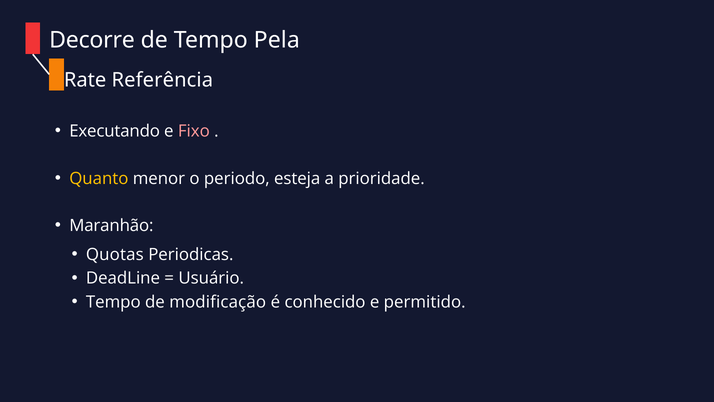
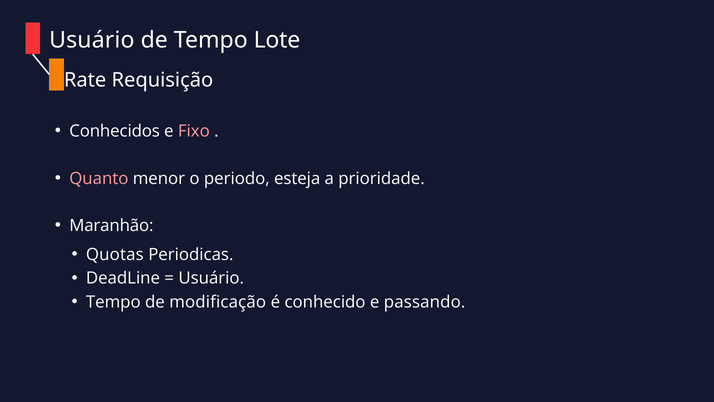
Decorre at (92, 40): Decorre -> Usuário
Pela: Pela -> Lote
Referência: Referência -> Requisição
Executando: Executando -> Conhecidos
Quanto colour: yellow -> pink
permitido: permitido -> passando
